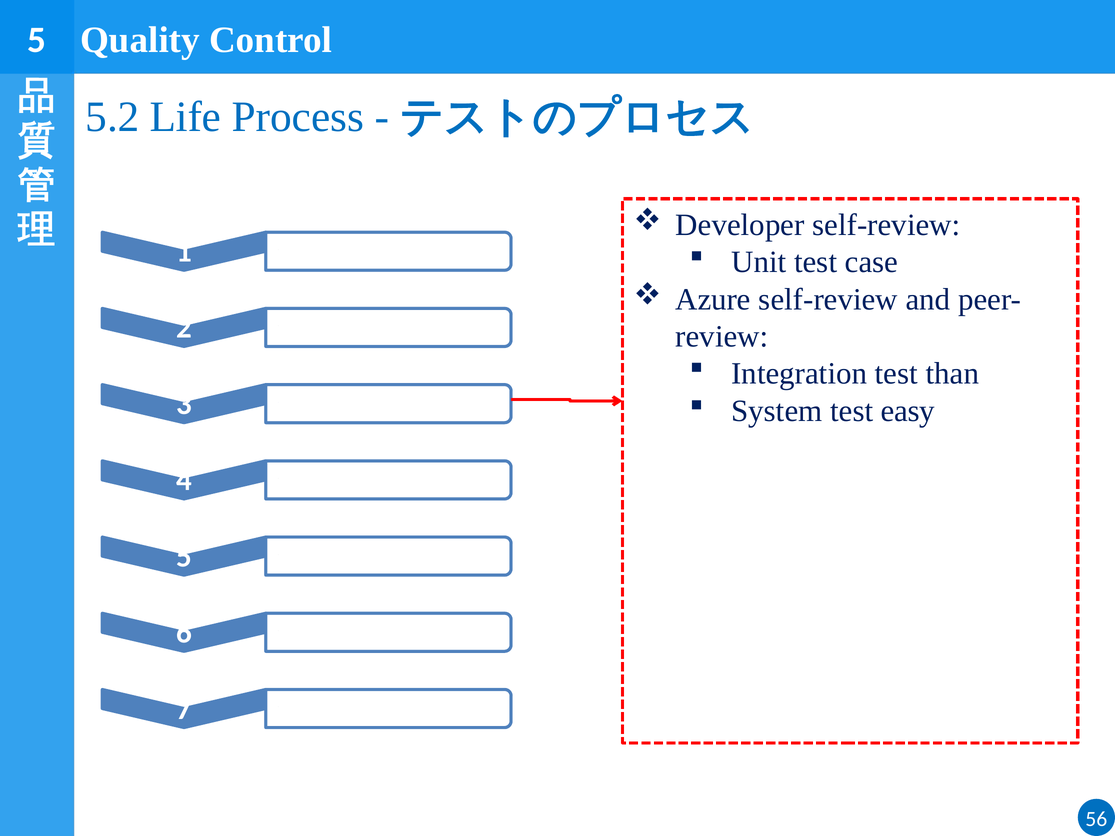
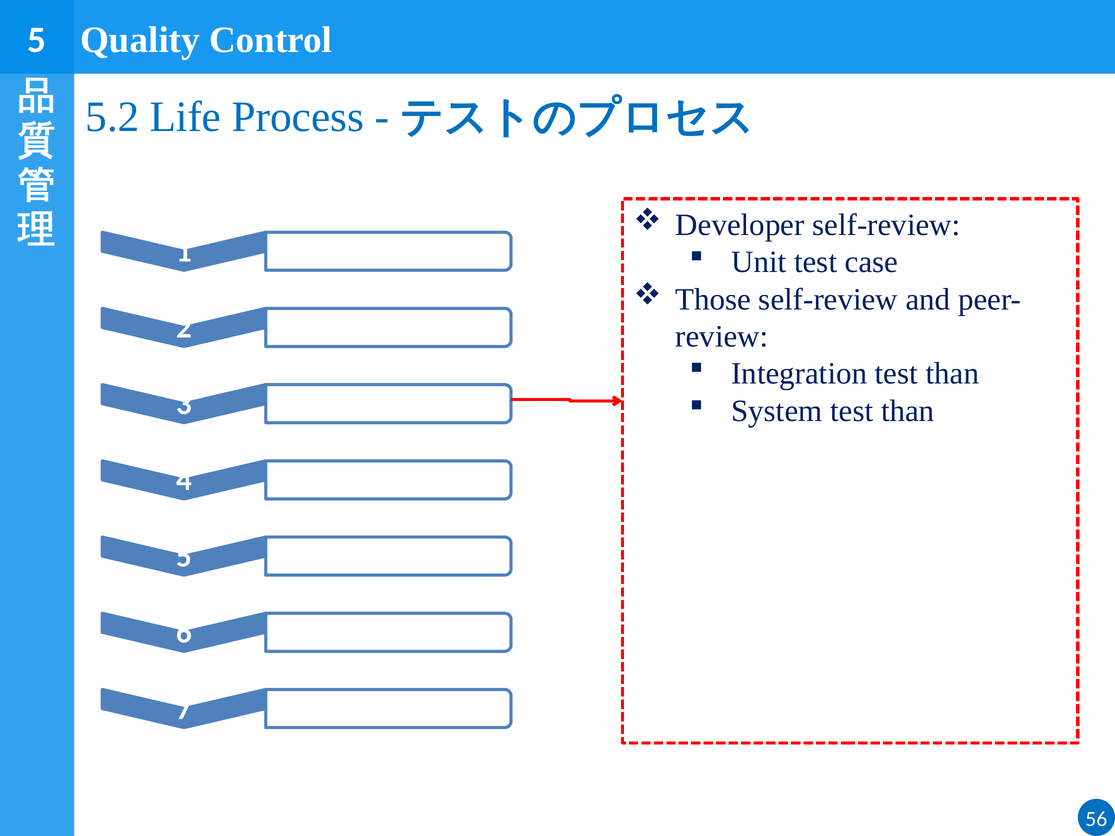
Azure: Azure -> Those
System test easy: easy -> than
